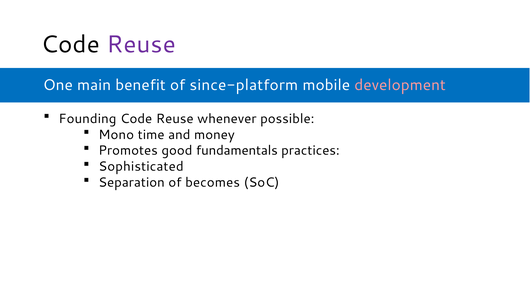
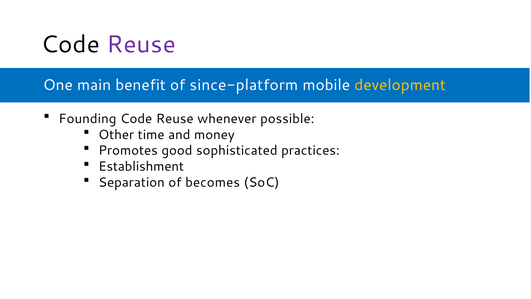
development colour: pink -> yellow
Mono: Mono -> Other
fundamentals: fundamentals -> sophisticated
Sophisticated: Sophisticated -> Establishment
